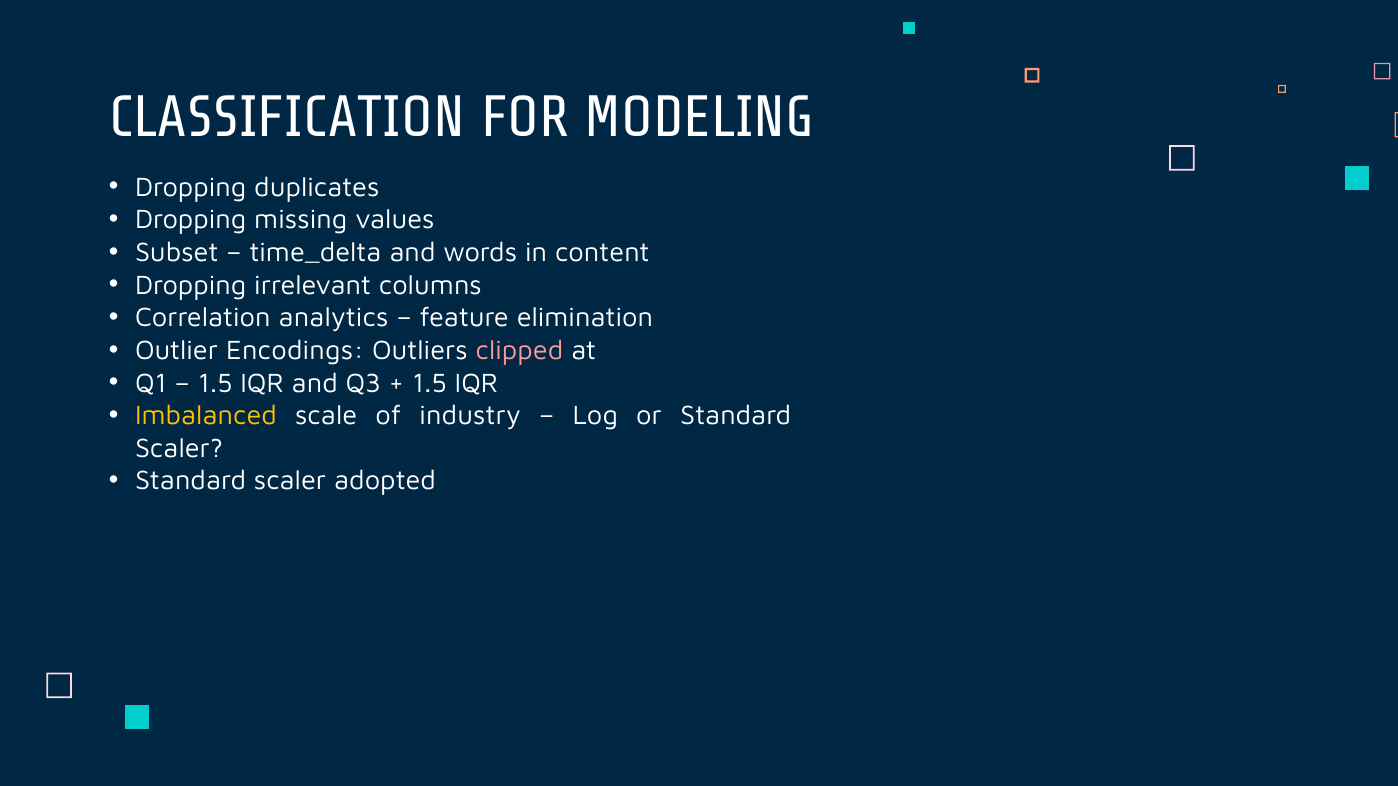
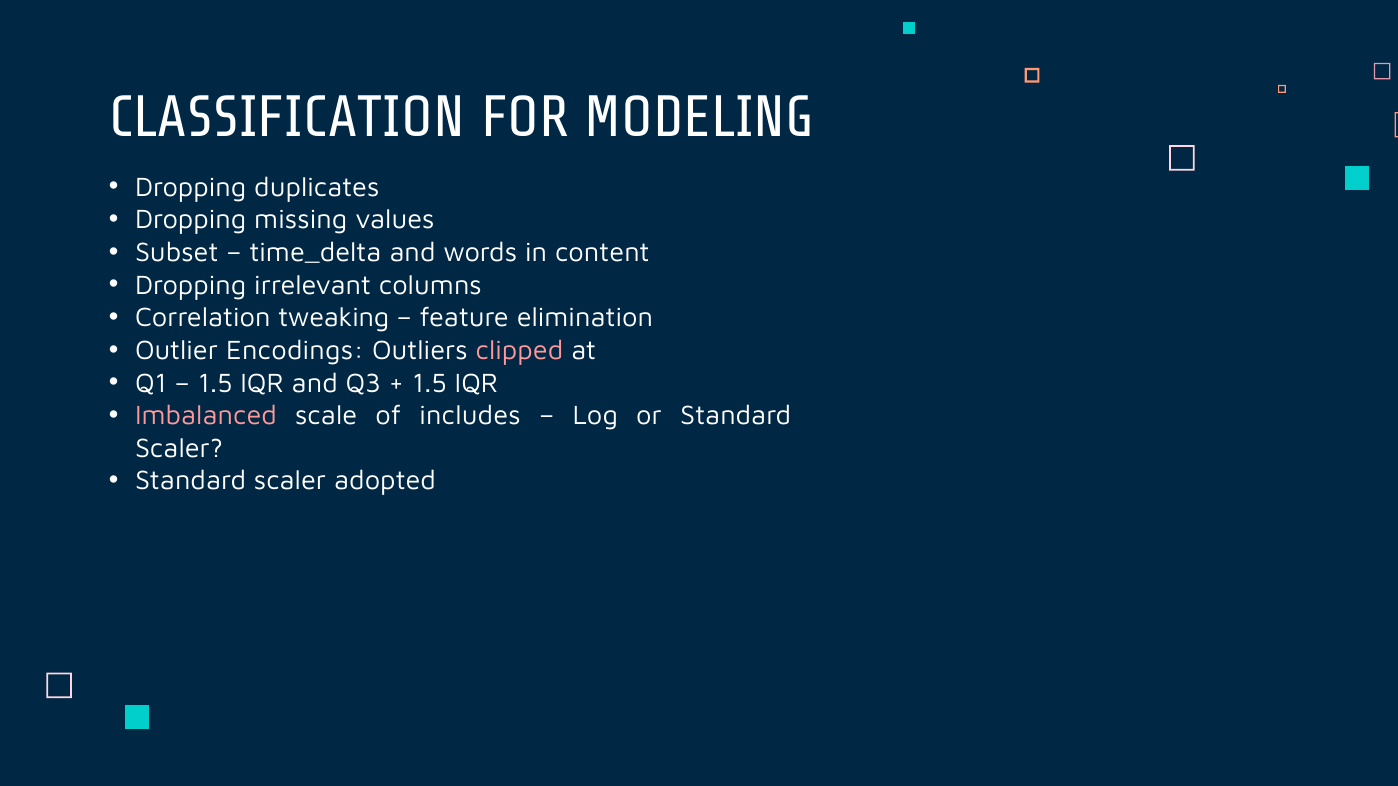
analytics: analytics -> tweaking
Imbalanced colour: yellow -> pink
industry: industry -> includes
